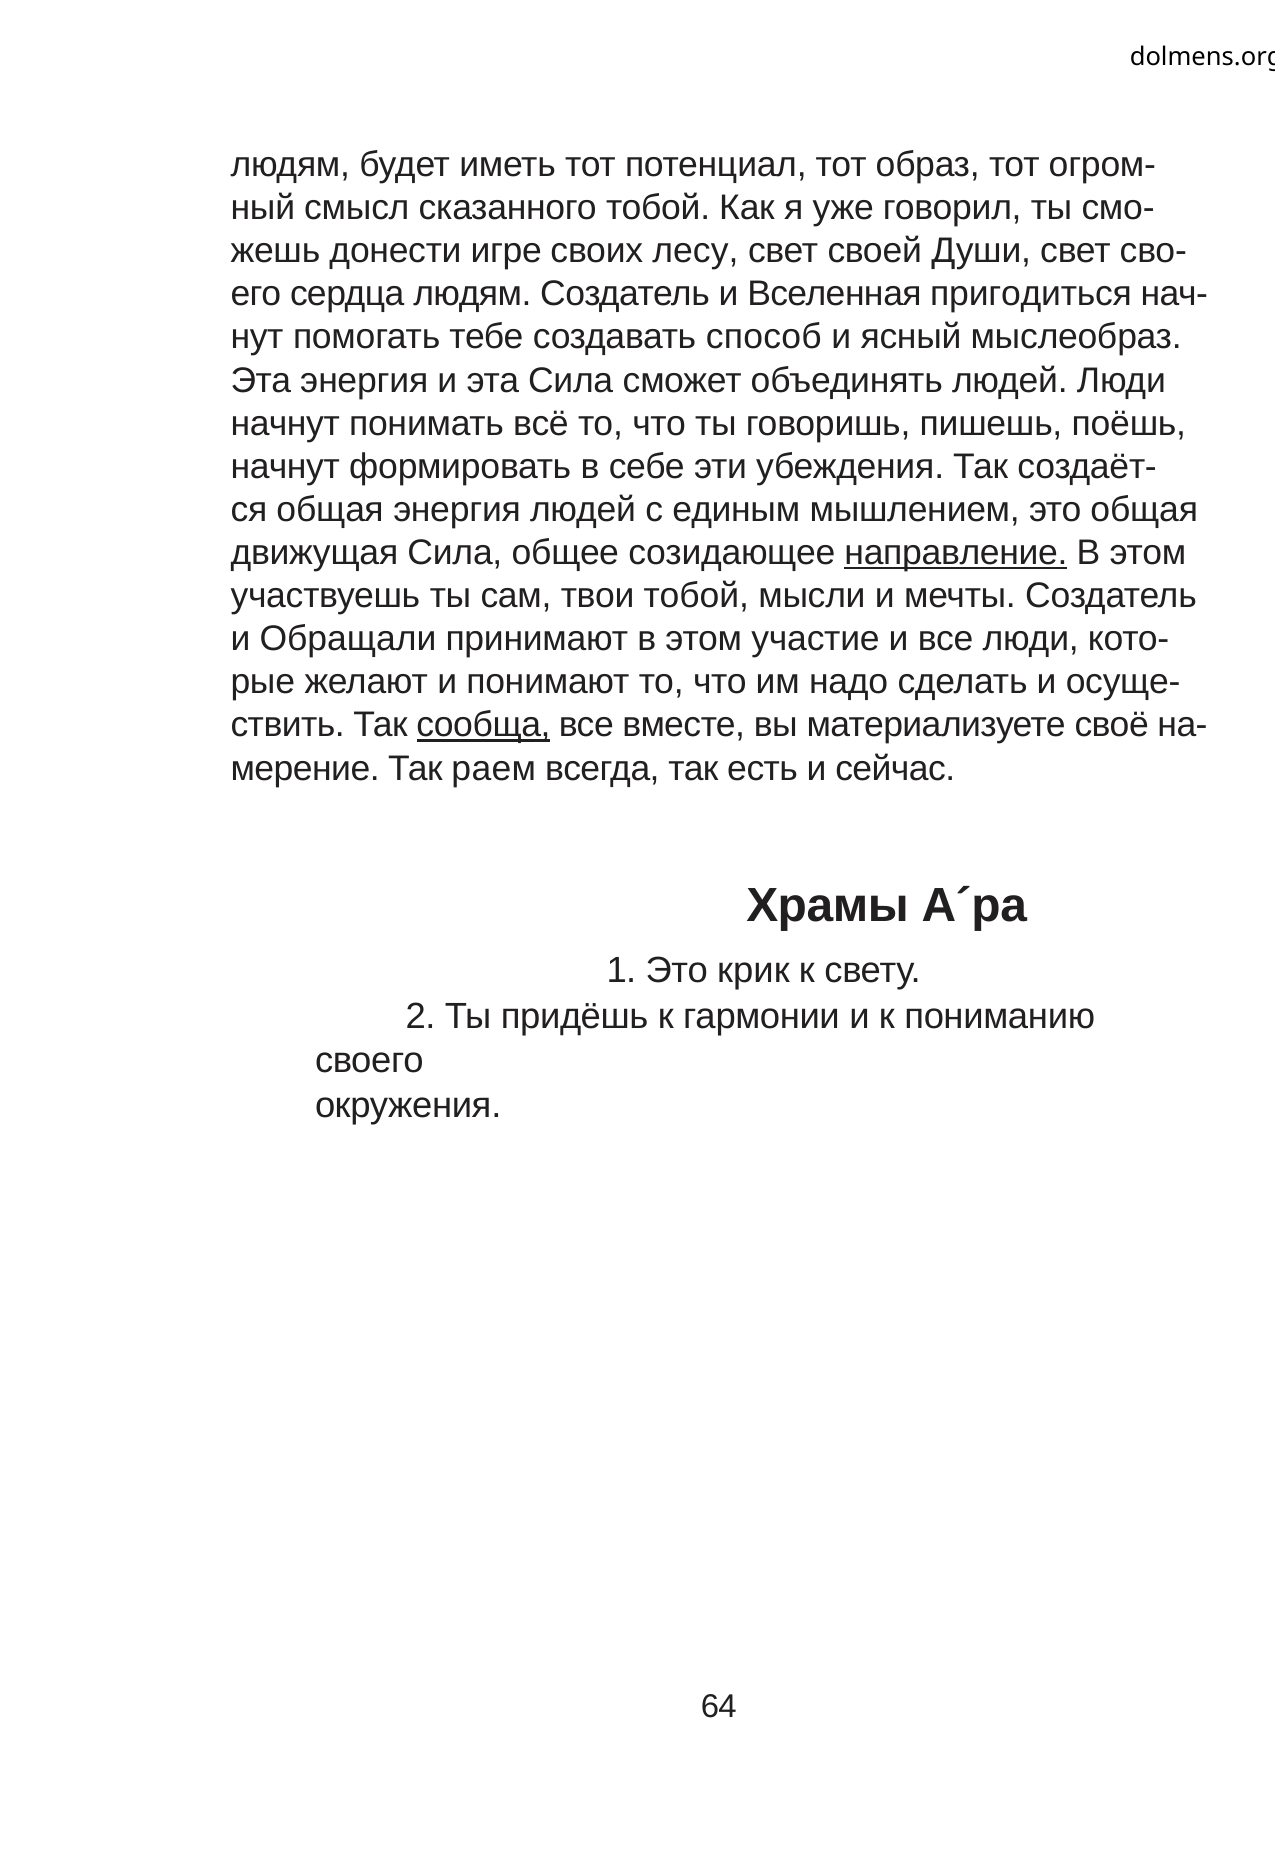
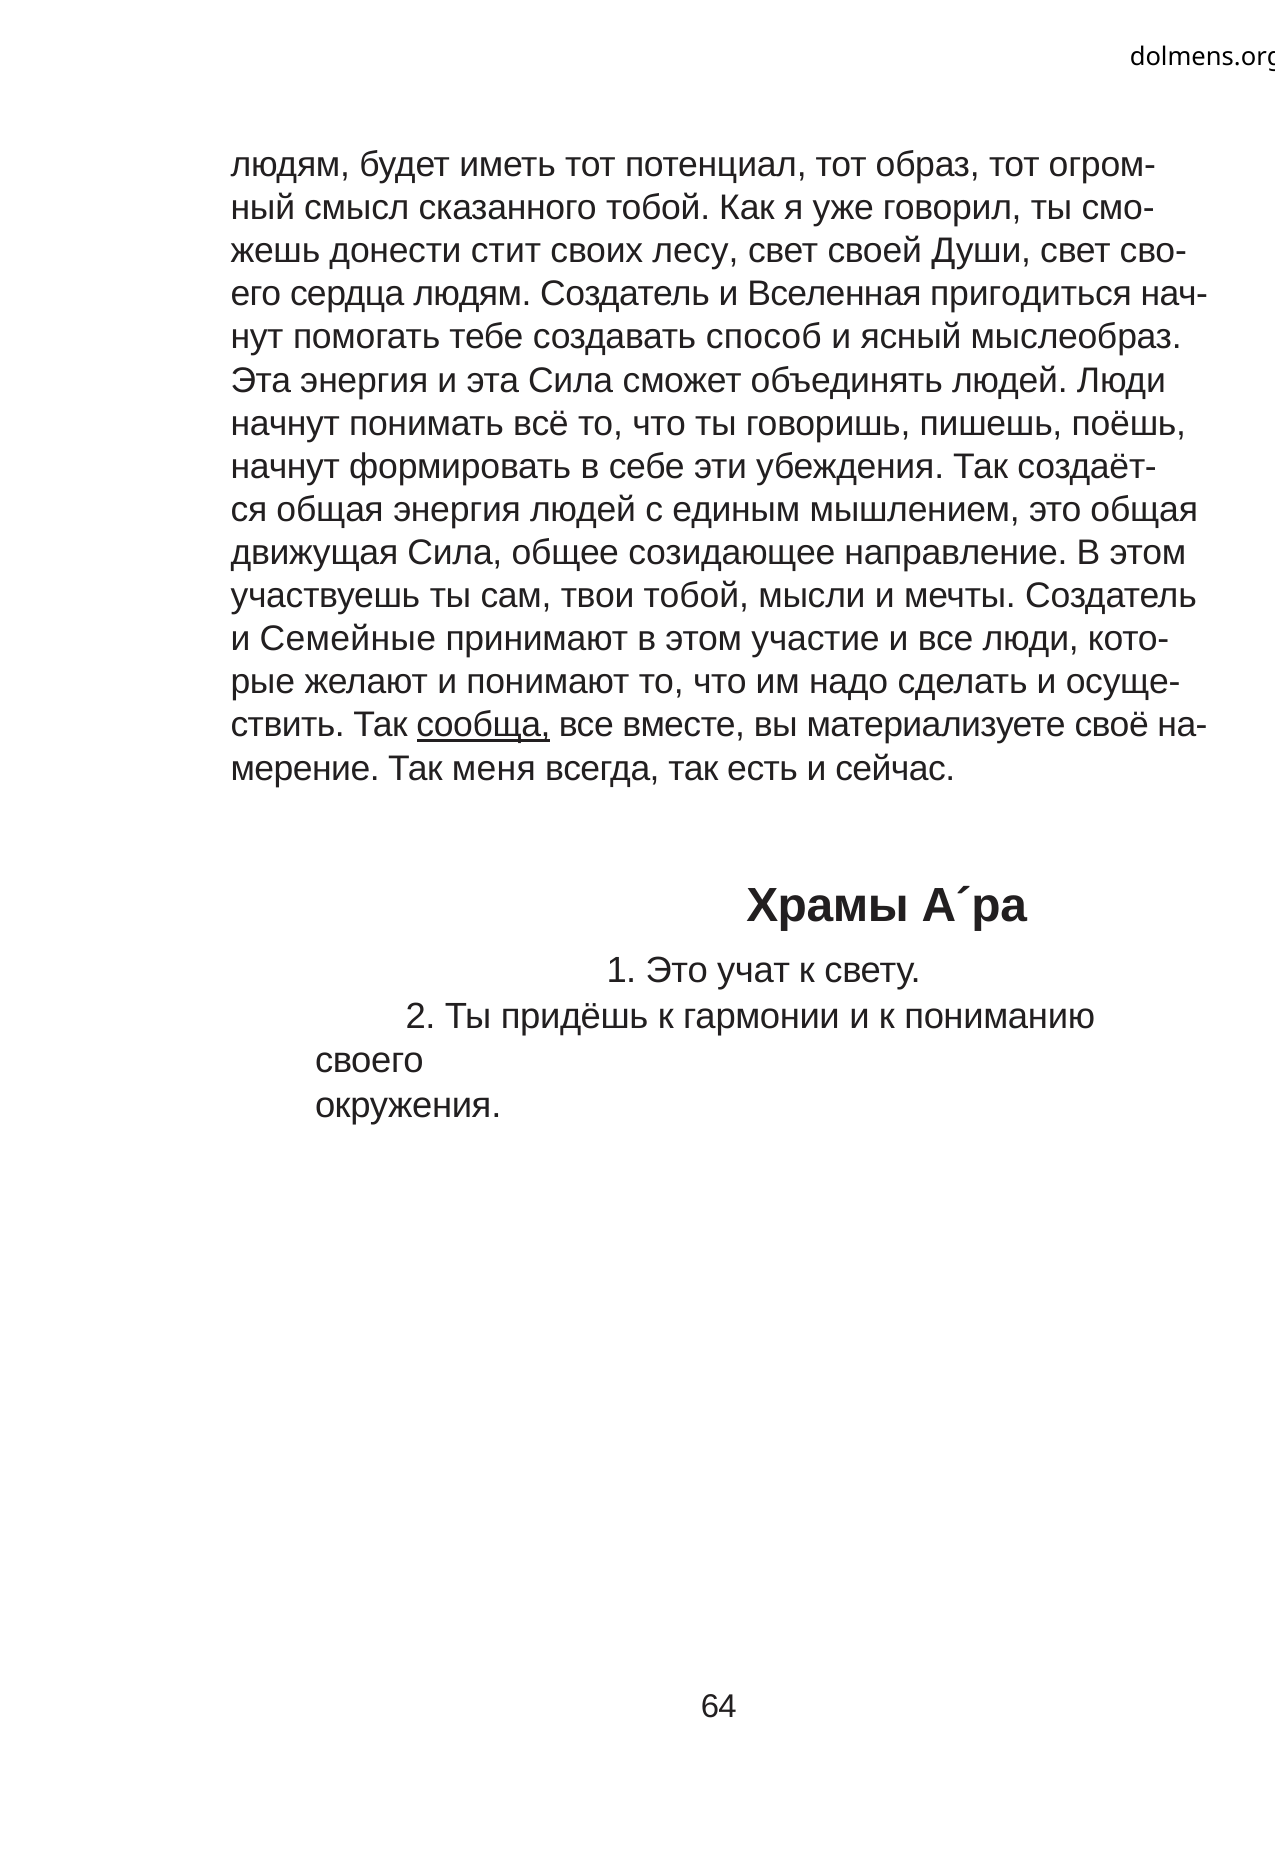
игре: игре -> стит
направление underline: present -> none
Обращали: Обращали -> Семейные
раем: раем -> меня
крик: крик -> учат
